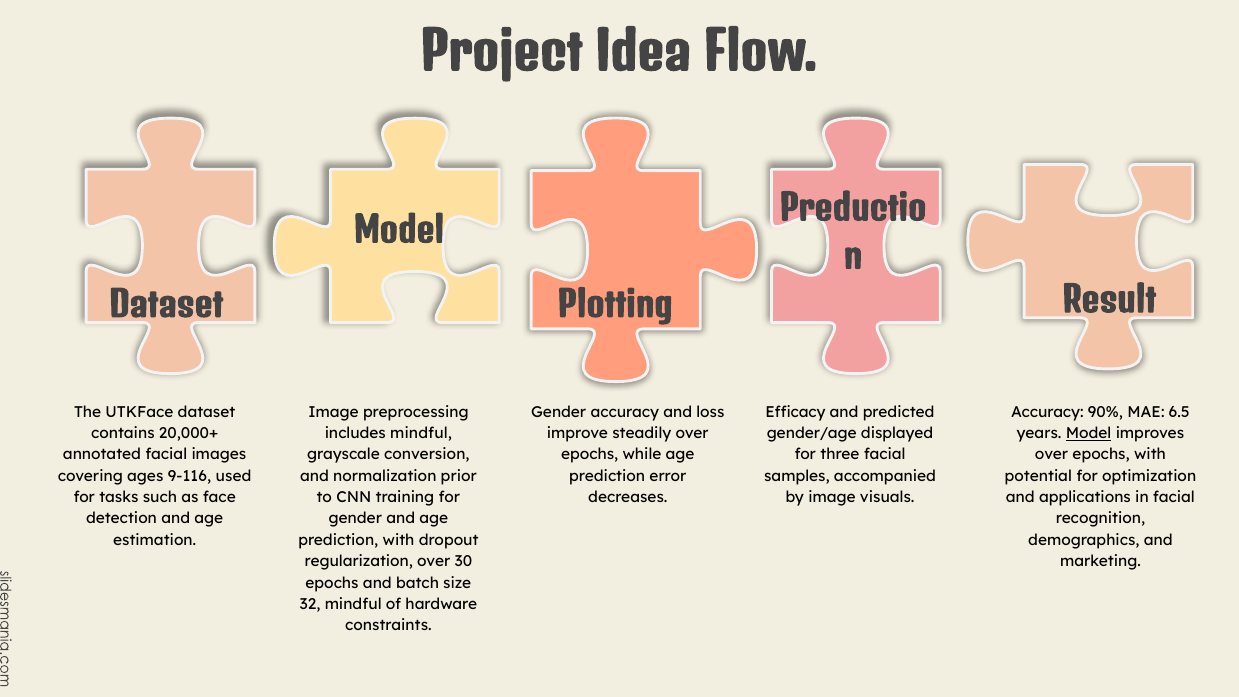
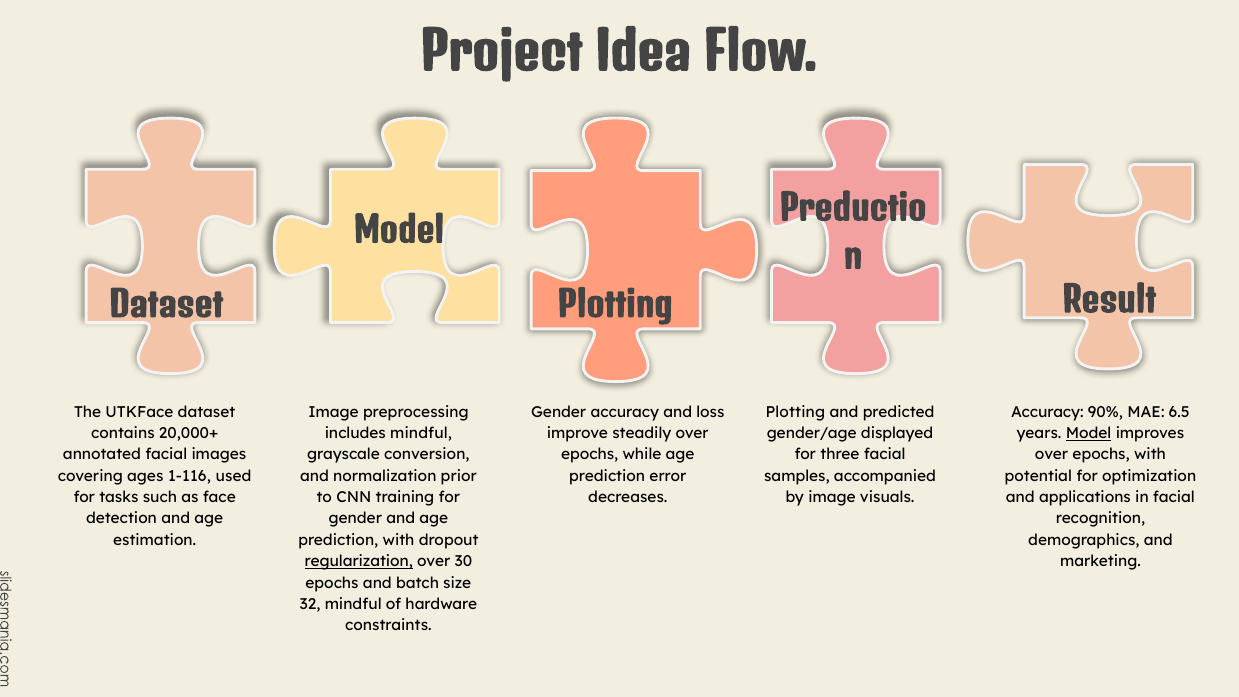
Efficacy at (795, 412): Efficacy -> Plotting
9-116: 9-116 -> 1-116
regularization underline: none -> present
